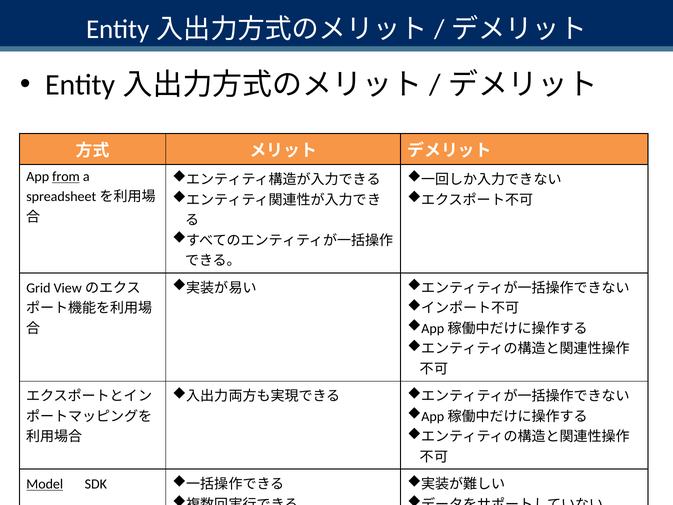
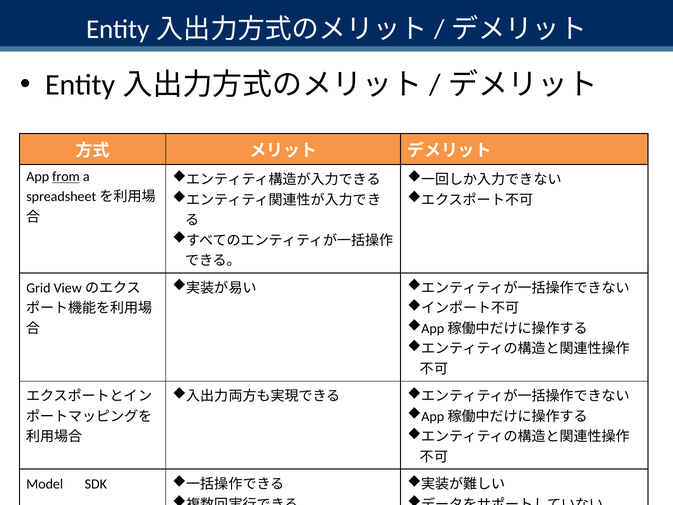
Model underline: present -> none
